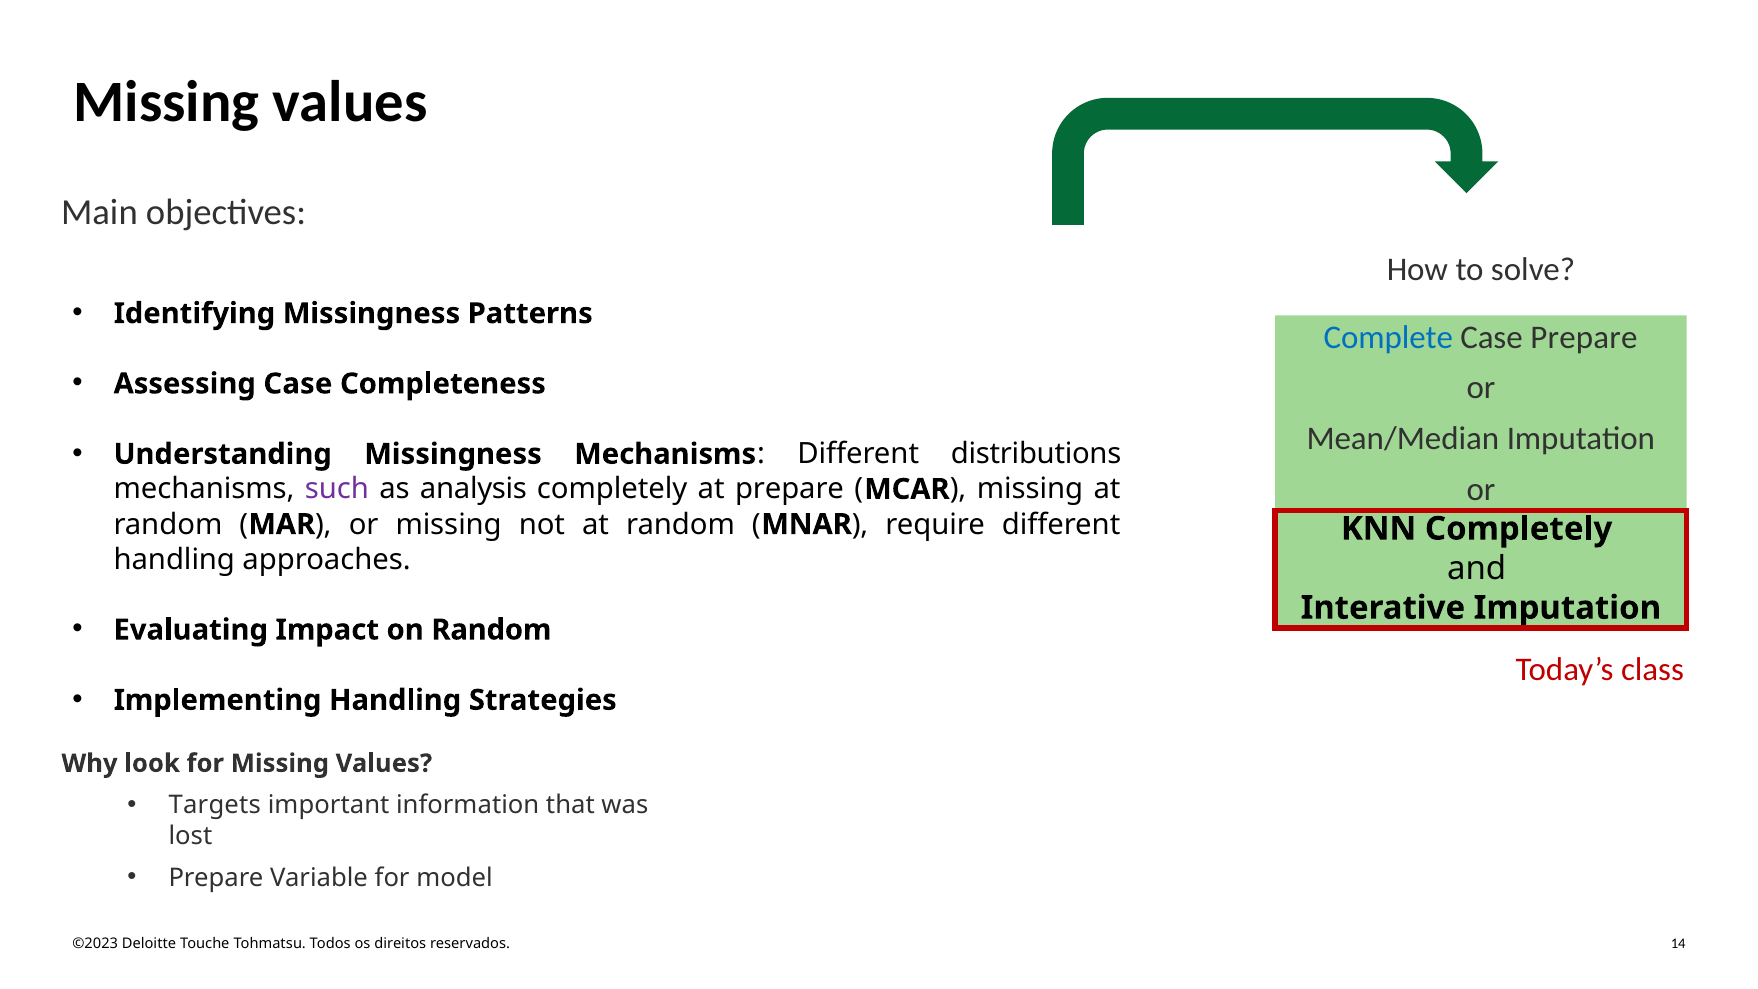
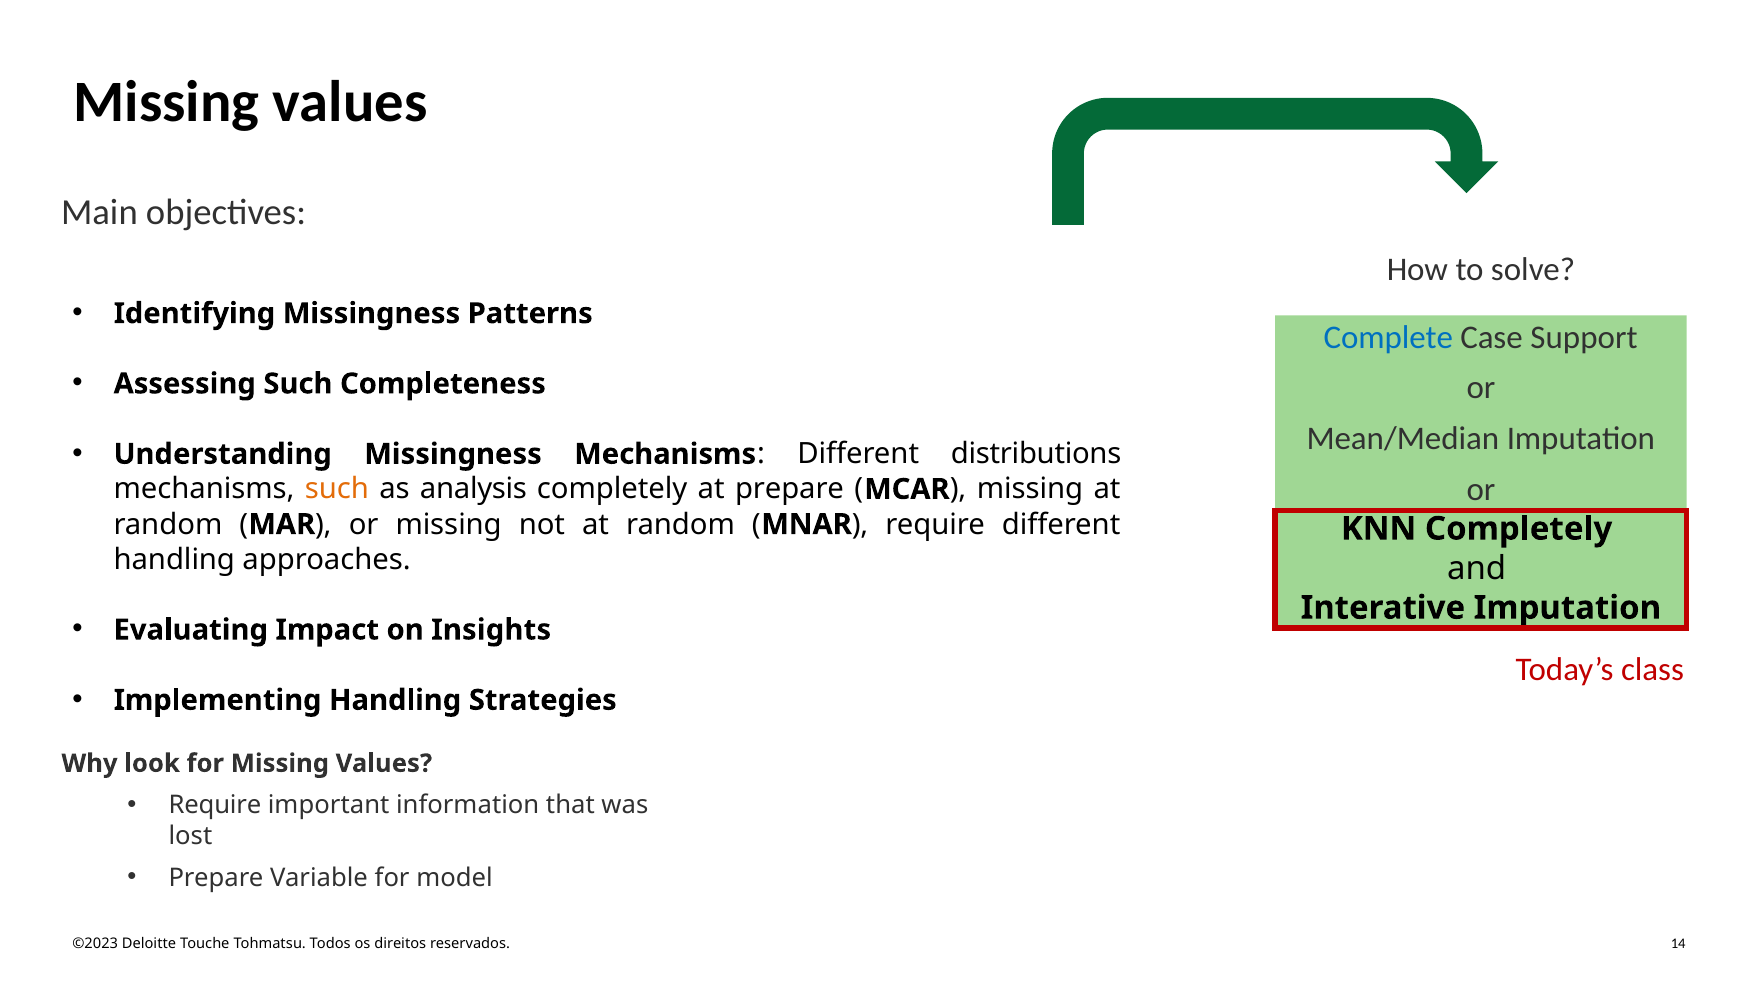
Case Prepare: Prepare -> Support
Assessing Case: Case -> Such
such at (337, 489) colour: purple -> orange
on Random: Random -> Insights
Targets at (215, 805): Targets -> Require
